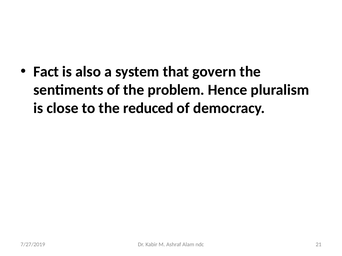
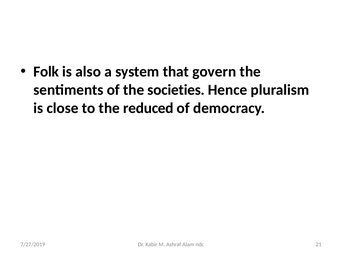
Fact: Fact -> Folk
problem: problem -> societies
